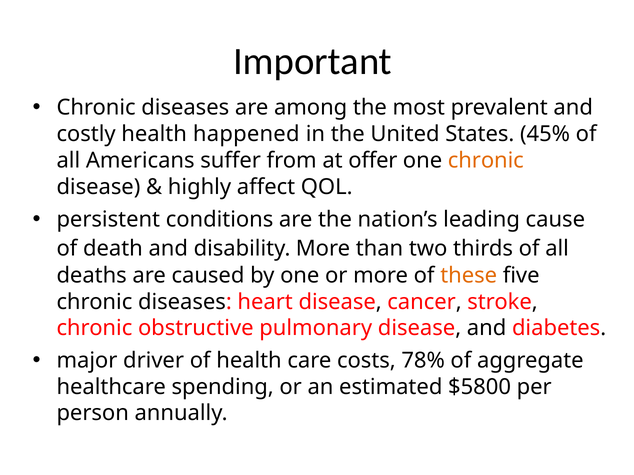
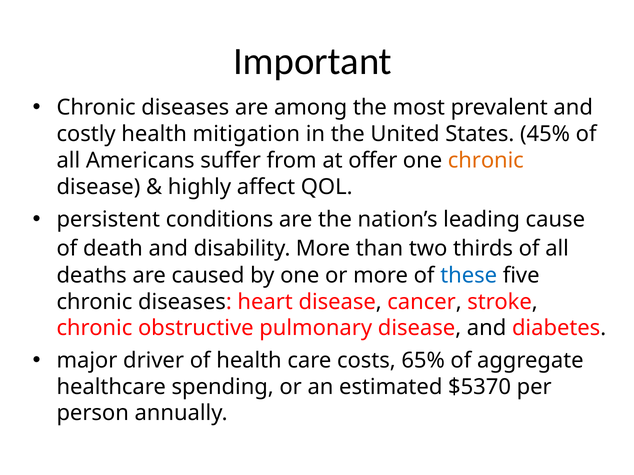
happened: happened -> mitigation
these colour: orange -> blue
78%: 78% -> 65%
$5800: $5800 -> $5370
